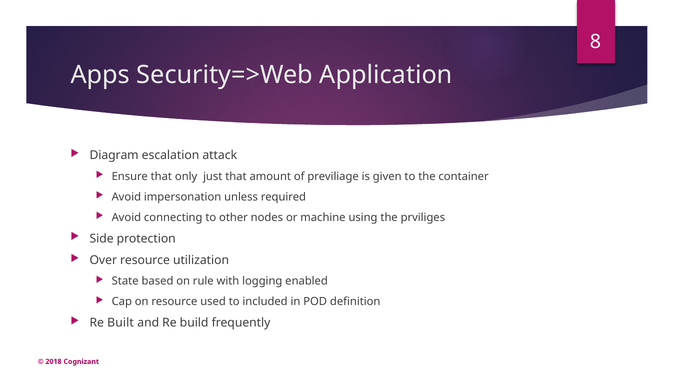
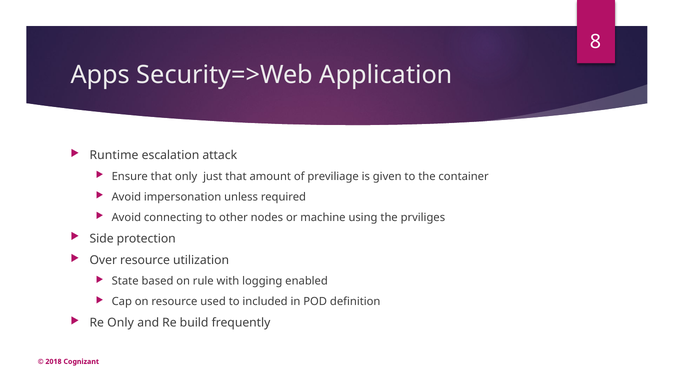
Diagram: Diagram -> Runtime
Re Built: Built -> Only
